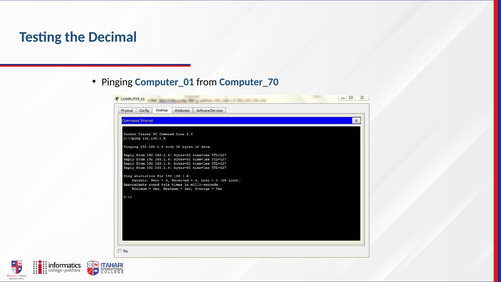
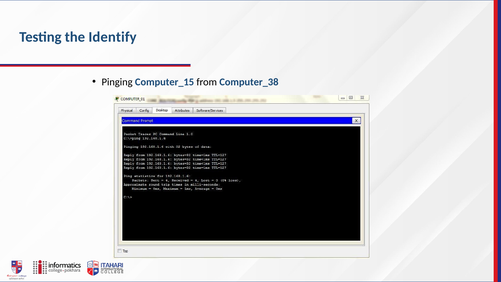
Decimal: Decimal -> Identify
Computer_01: Computer_01 -> Computer_15
Computer_70: Computer_70 -> Computer_38
